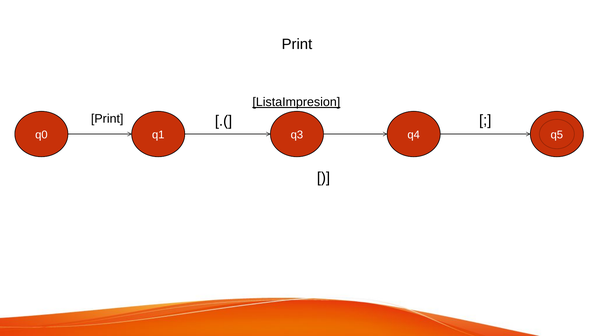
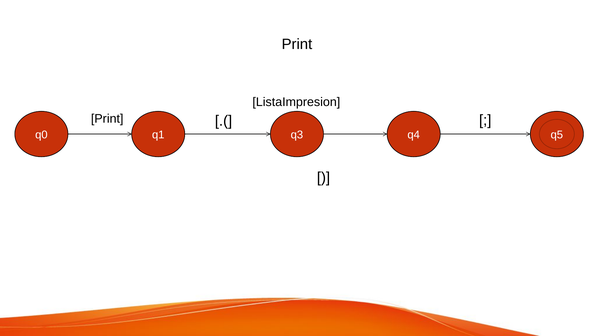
ListaImpresion underline: present -> none
